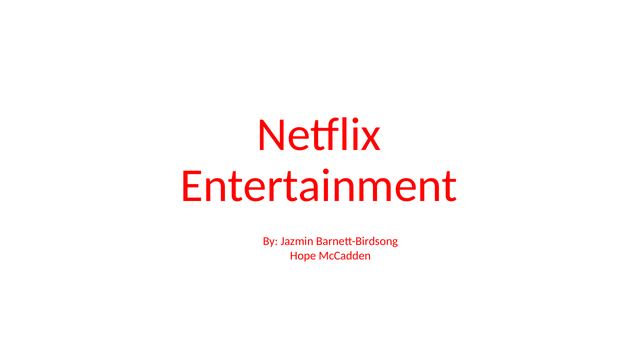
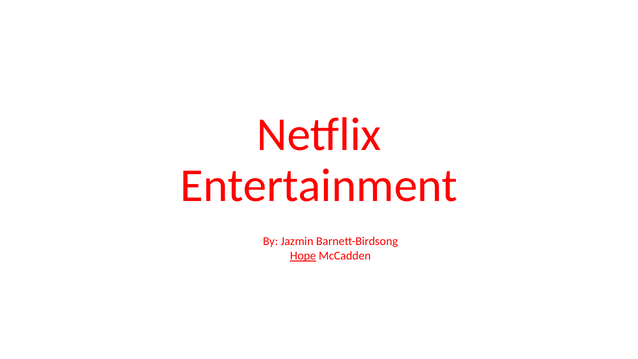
Hope at (303, 256) underline: none -> present
